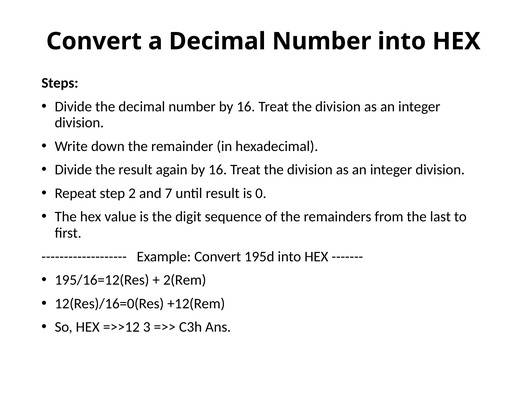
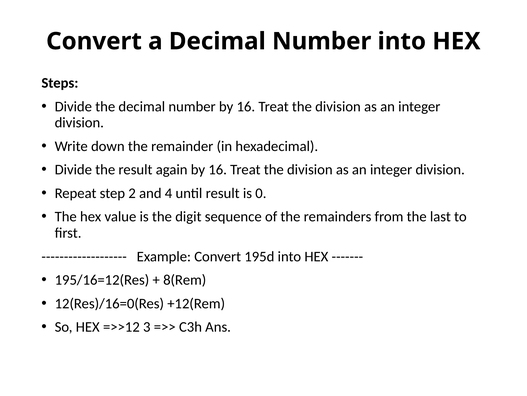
7: 7 -> 4
2(Rem: 2(Rem -> 8(Rem
